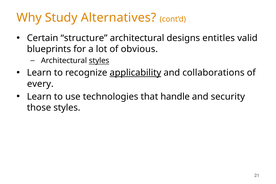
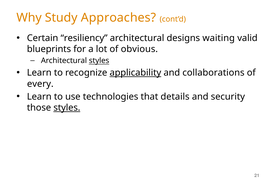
Alternatives: Alternatives -> Approaches
structure: structure -> resiliency
entitles: entitles -> waiting
handle: handle -> details
styles at (67, 108) underline: none -> present
